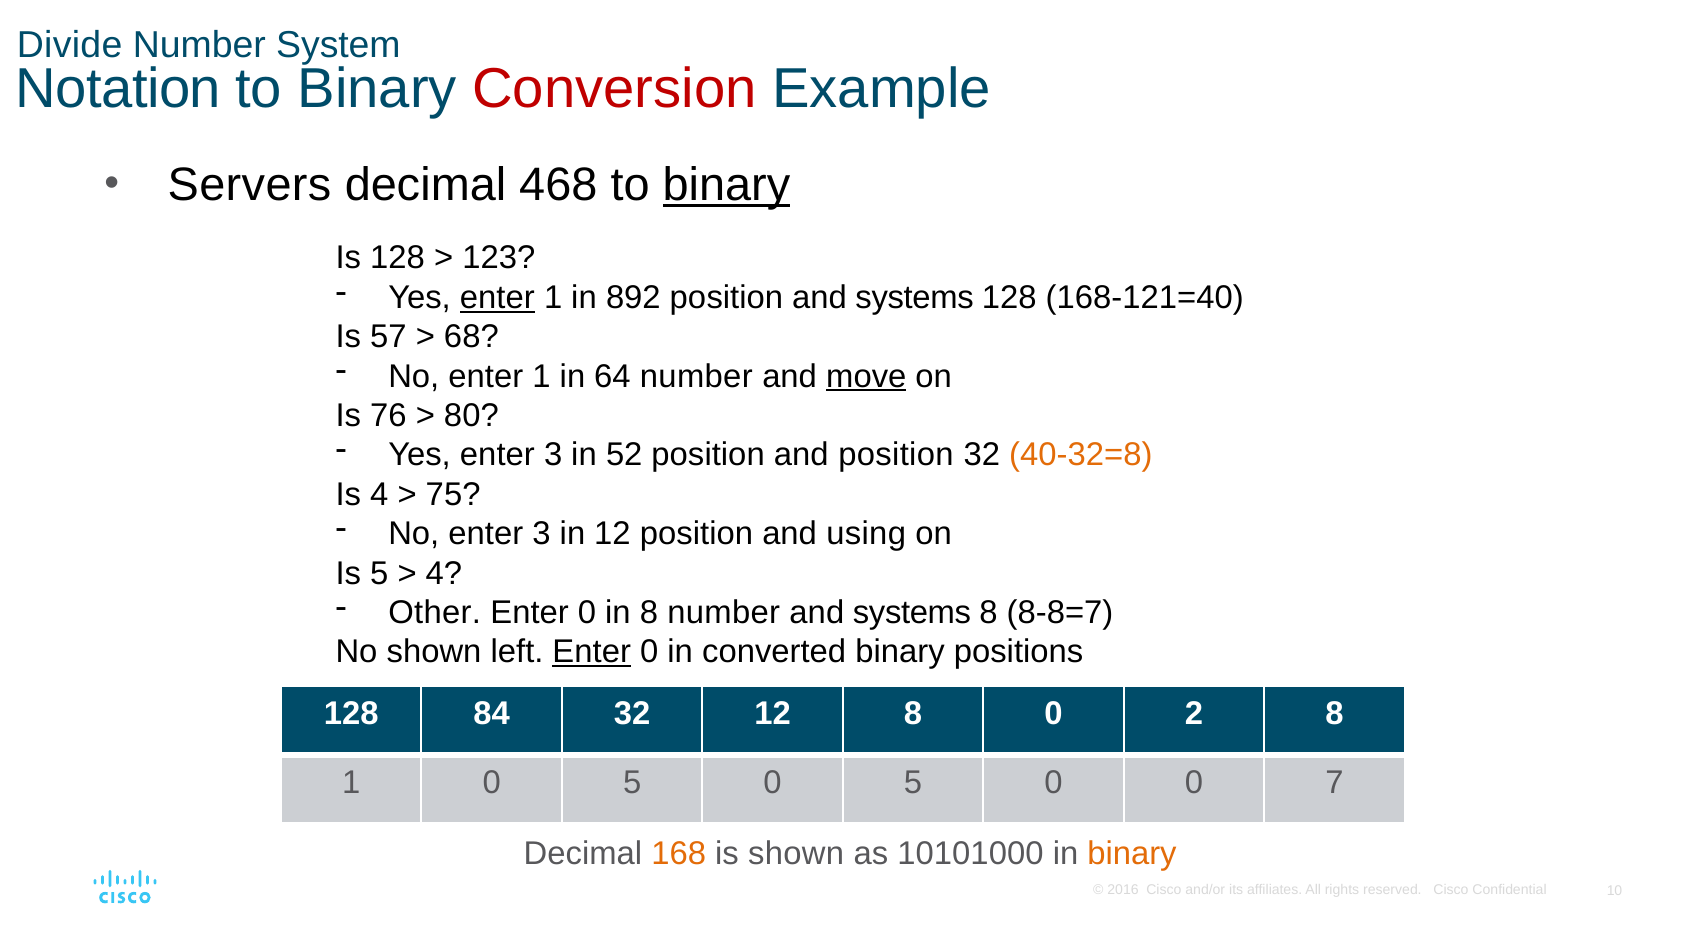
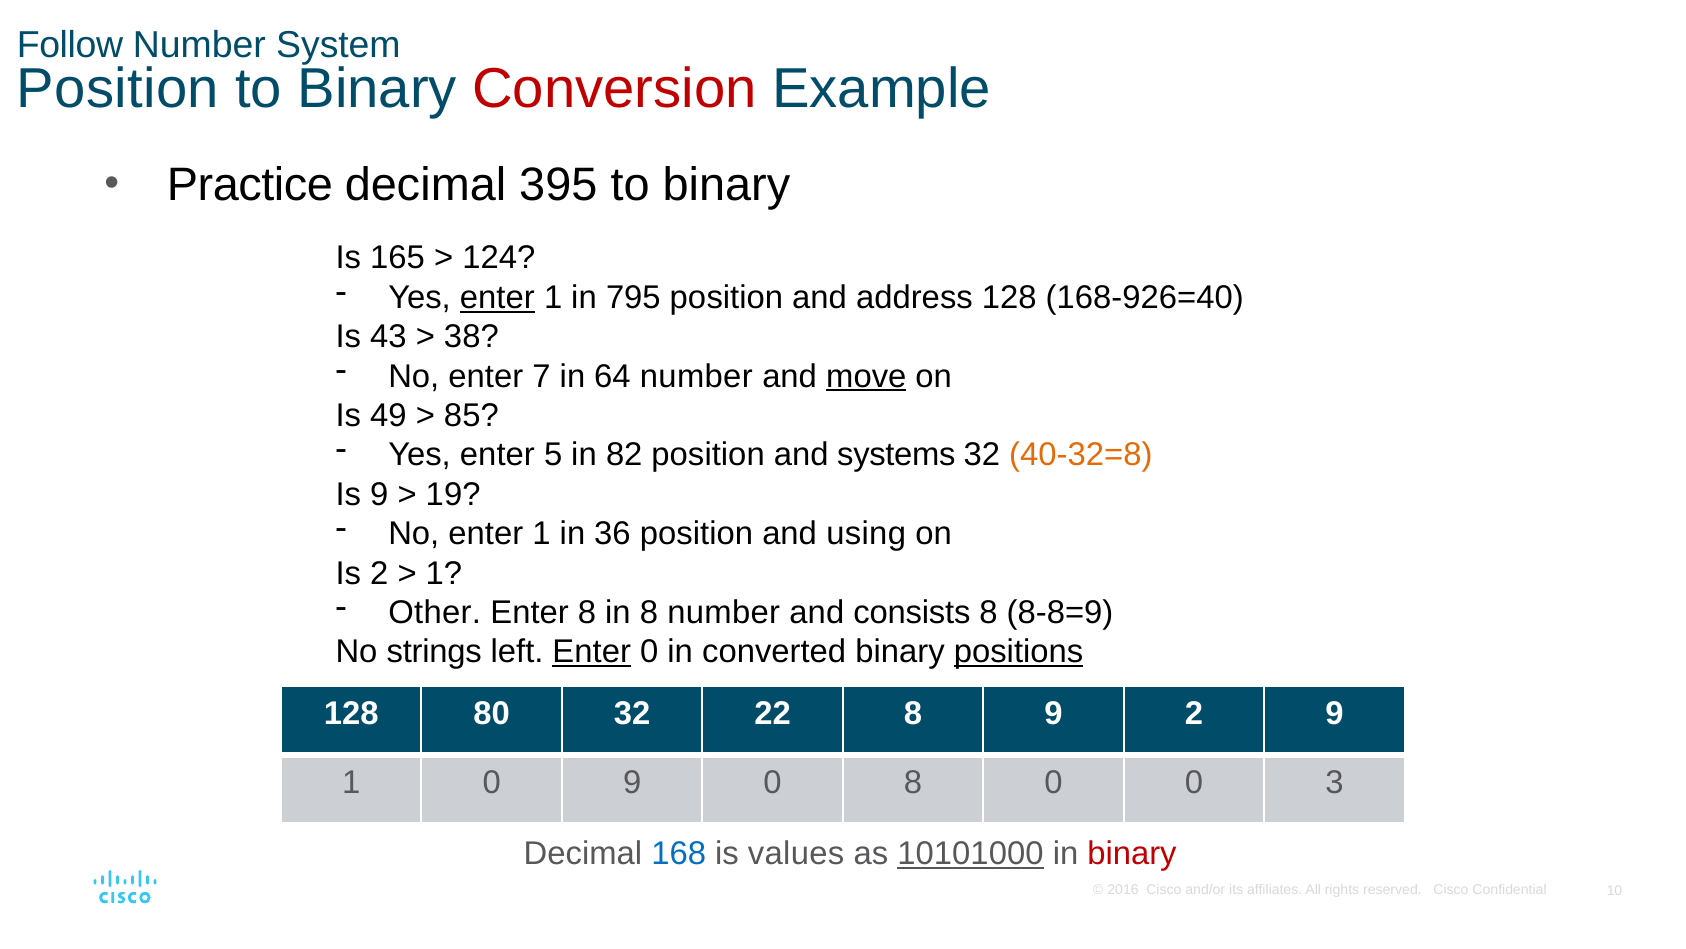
Divide: Divide -> Follow
Notation at (118, 89): Notation -> Position
Servers: Servers -> Practice
468: 468 -> 395
binary at (726, 185) underline: present -> none
Is 128: 128 -> 165
123: 123 -> 124
892: 892 -> 795
position and systems: systems -> address
168-121=40: 168-121=40 -> 168-926=40
57: 57 -> 43
68: 68 -> 38
No enter 1: 1 -> 7
76: 76 -> 49
80: 80 -> 85
Yes enter 3: 3 -> 5
52: 52 -> 82
and position: position -> systems
Is 4: 4 -> 9
75: 75 -> 19
No enter 3: 3 -> 1
in 12: 12 -> 36
Is 5: 5 -> 2
4 at (444, 573): 4 -> 1
0 at (587, 612): 0 -> 8
systems at (912, 612): systems -> consists
8-8=7: 8-8=7 -> 8-8=9
No shown: shown -> strings
positions underline: none -> present
84: 84 -> 80
32 12: 12 -> 22
8 0: 0 -> 9
2 8: 8 -> 9
1 0 5: 5 -> 9
5 at (913, 782): 5 -> 8
7: 7 -> 3
168 colour: orange -> blue
is shown: shown -> values
10101000 underline: none -> present
binary at (1132, 853) colour: orange -> red
